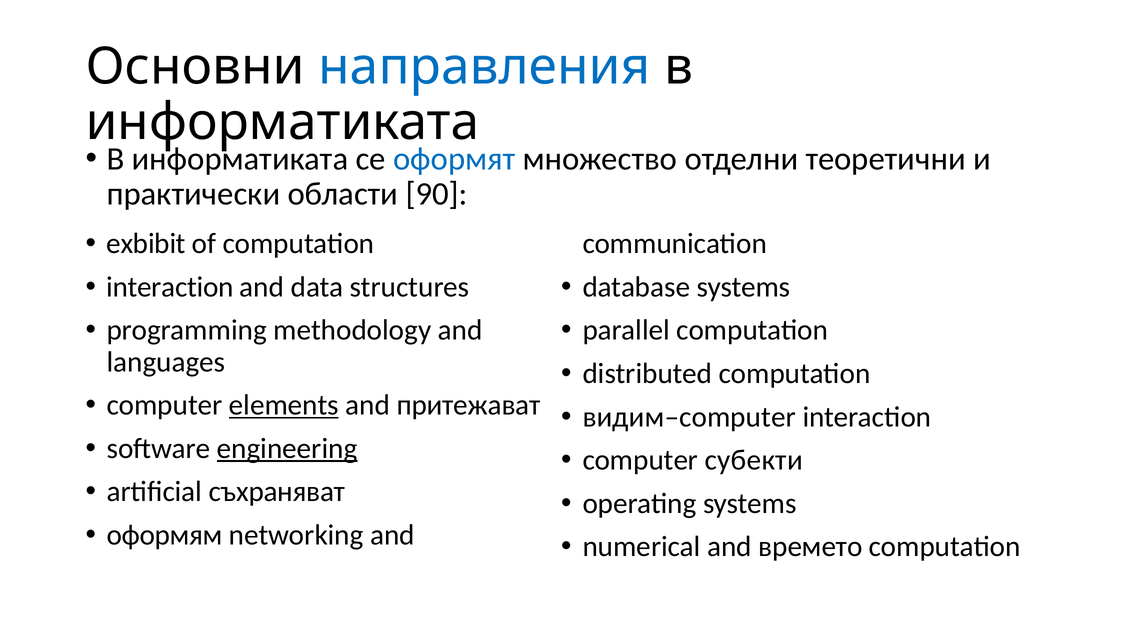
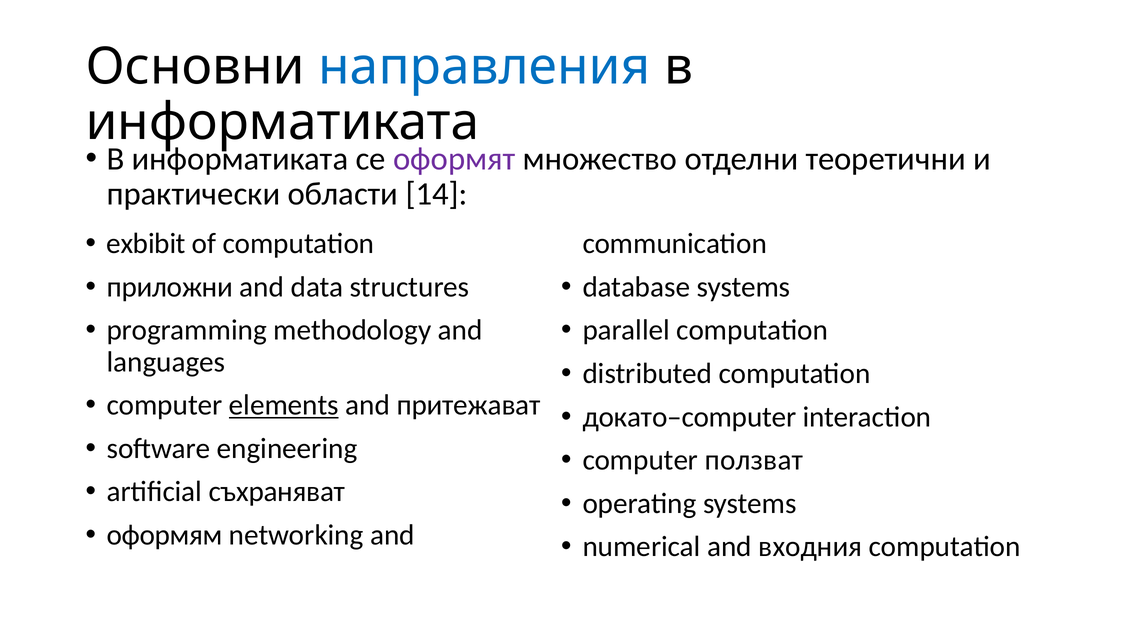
оформят colour: blue -> purple
90: 90 -> 14
interaction at (170, 287): interaction -> приложни
видим–computer: видим–computer -> докато–computer
engineering underline: present -> none
субекти: субекти -> ползват
времето: времето -> входния
